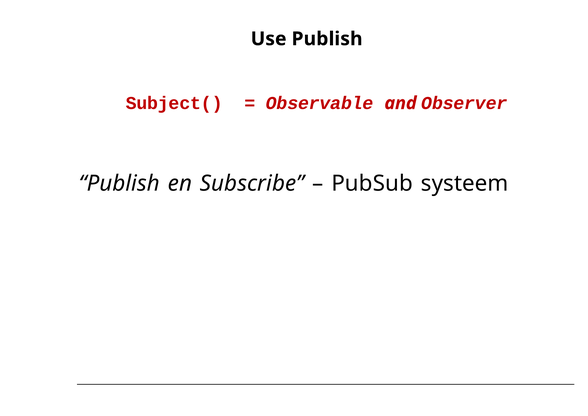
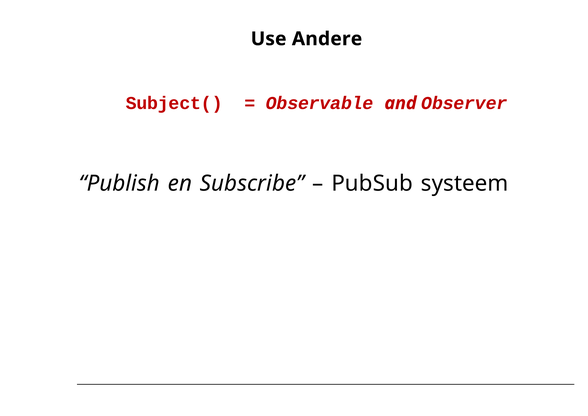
Use Publish: Publish -> Andere
